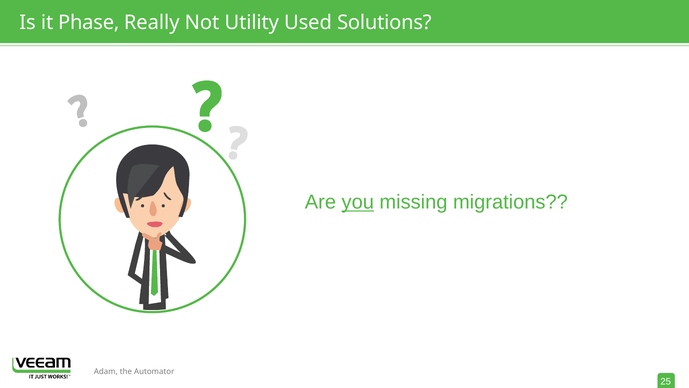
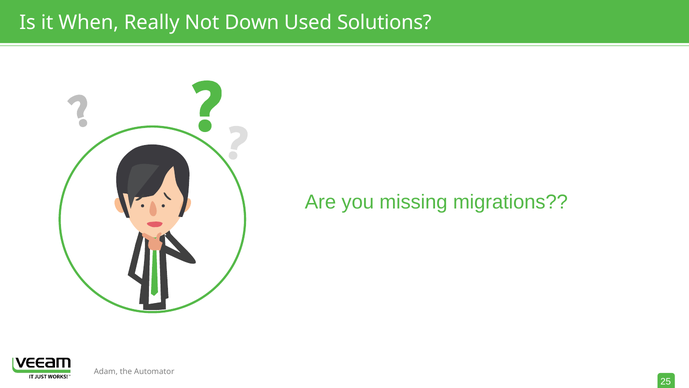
Phase: Phase -> When
Utility: Utility -> Down
you underline: present -> none
